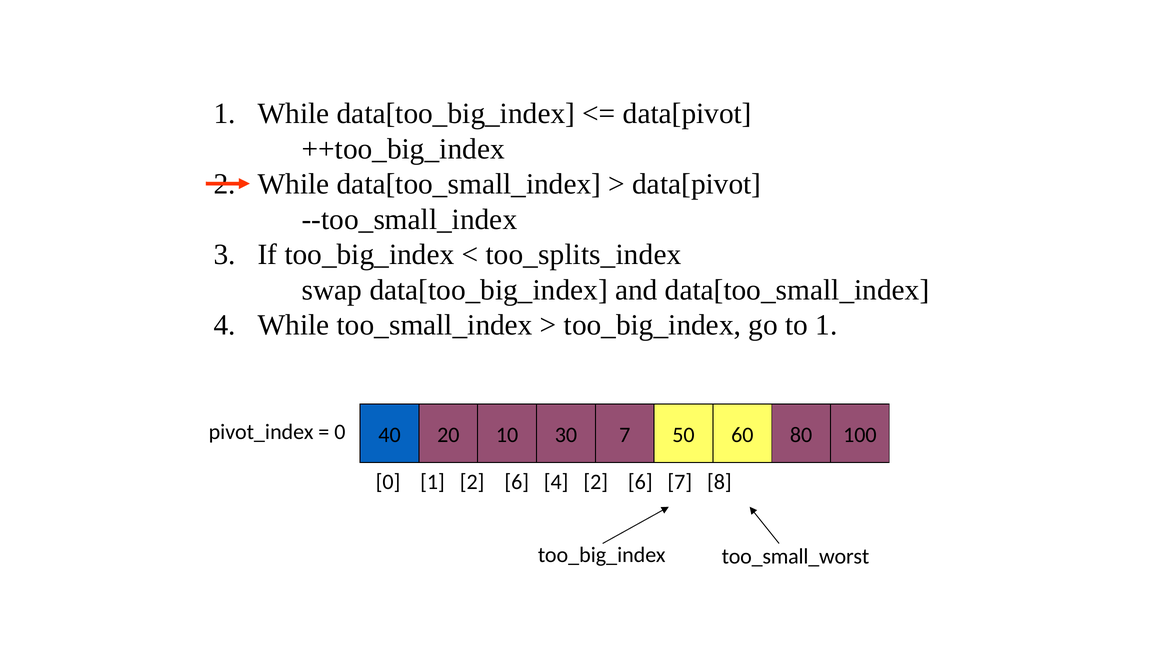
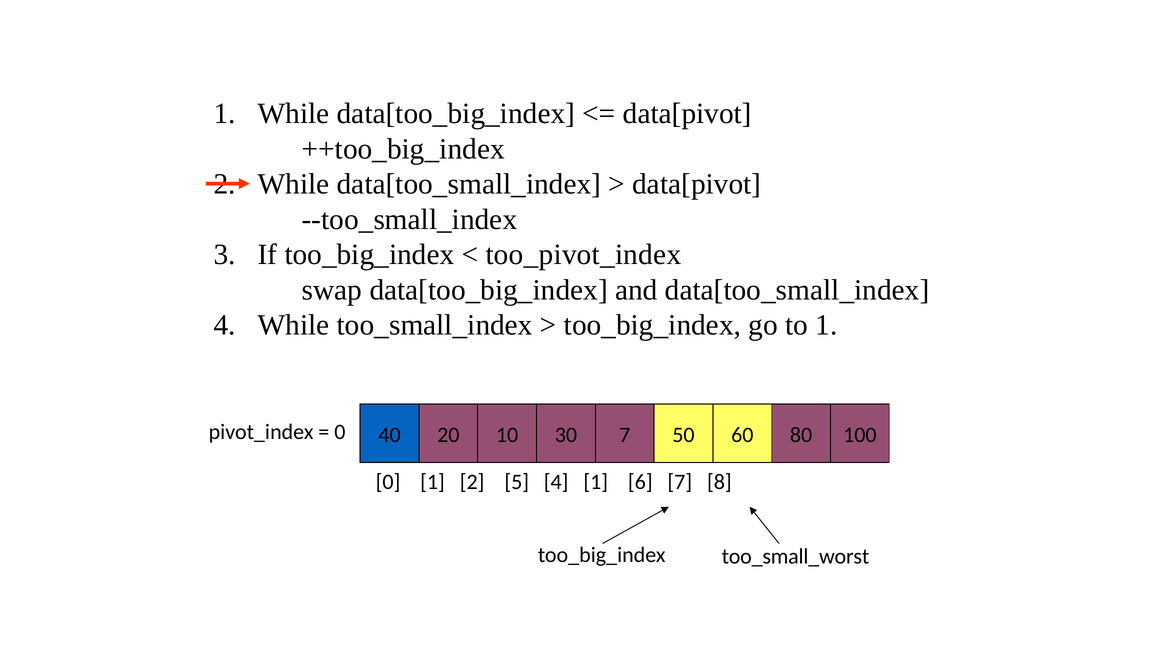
too_splits_index: too_splits_index -> too_pivot_index
1 2 6: 6 -> 5
4 2: 2 -> 1
